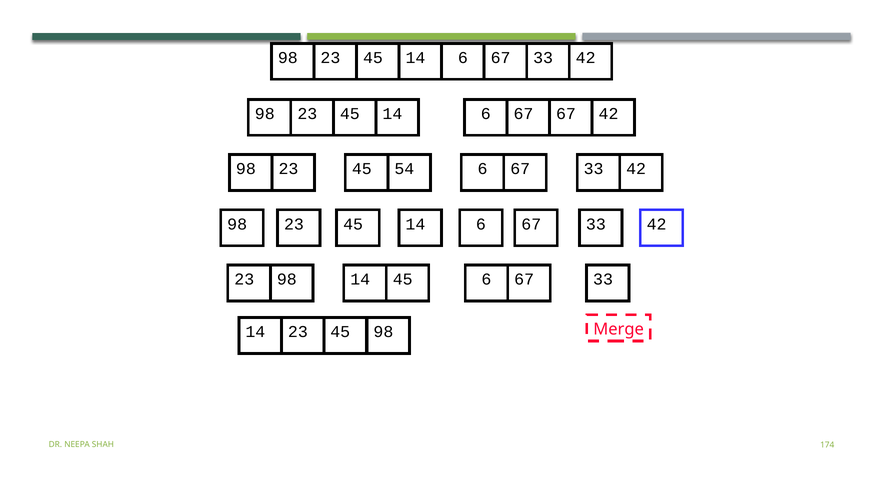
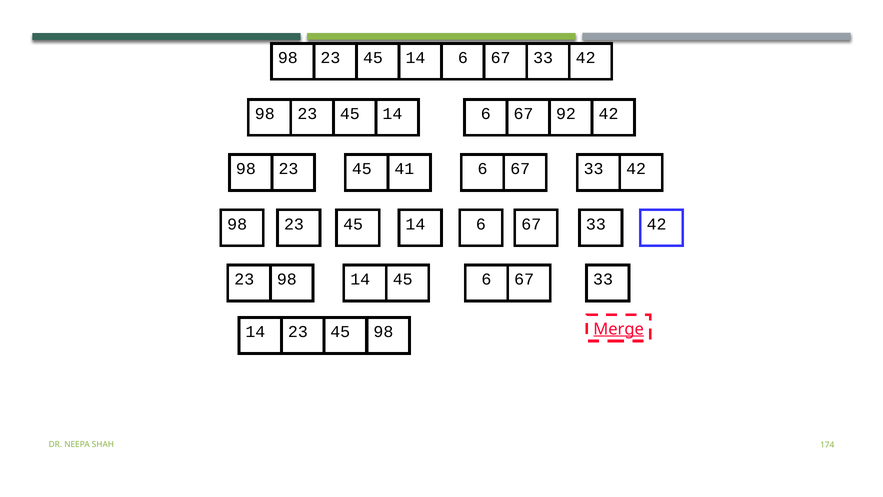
6 67: 67 -> 92
54: 54 -> 41
Merge underline: none -> present
